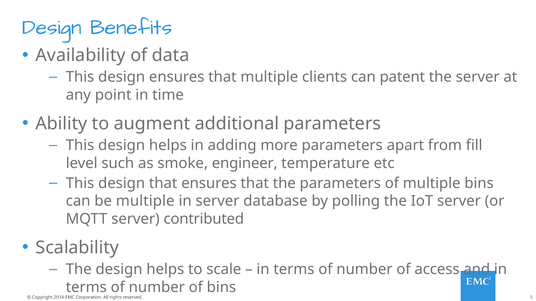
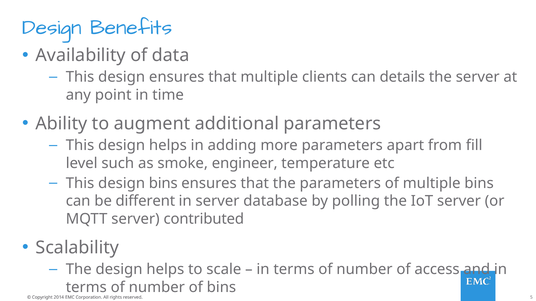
patent: patent -> details
design that: that -> bins
be multiple: multiple -> different
